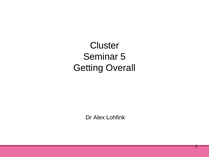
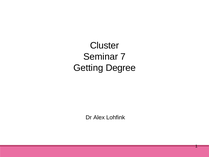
5: 5 -> 7
Overall: Overall -> Degree
